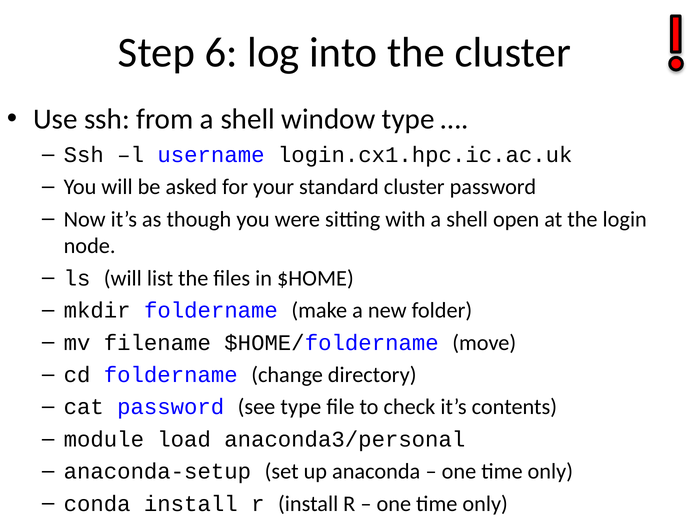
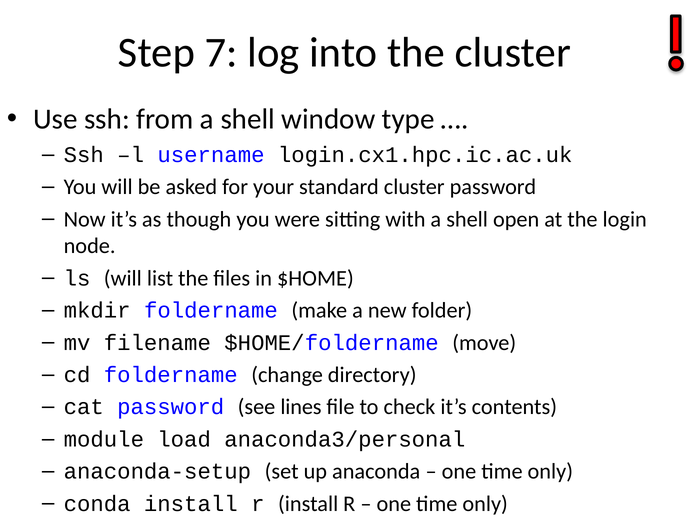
6: 6 -> 7
see type: type -> lines
